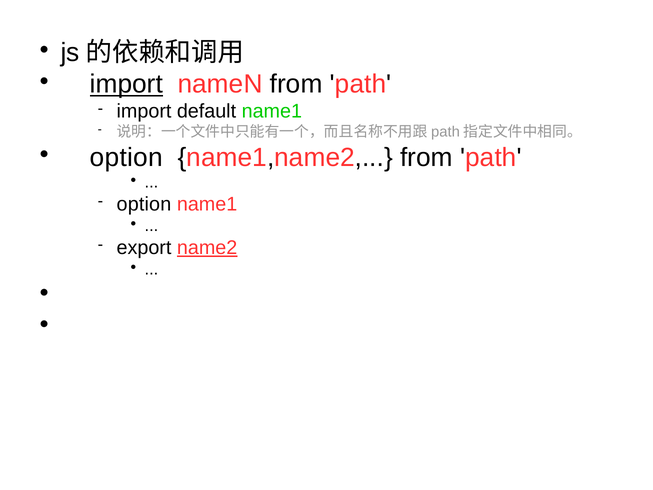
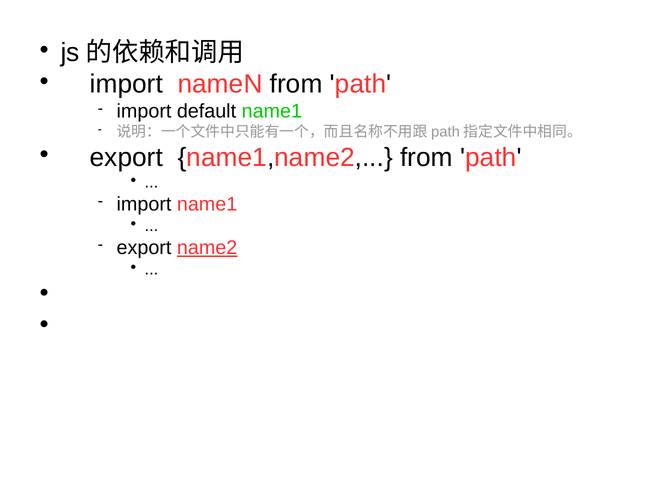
import at (126, 84) underline: present -> none
option at (126, 157): option -> export
option at (144, 204): option -> import
